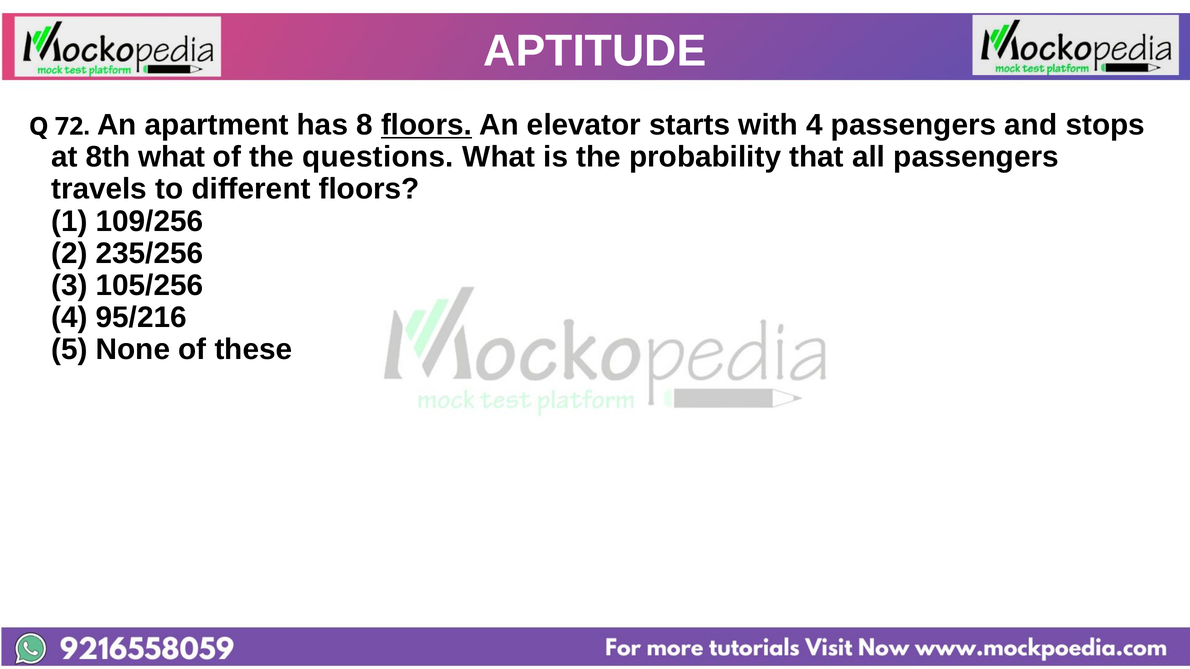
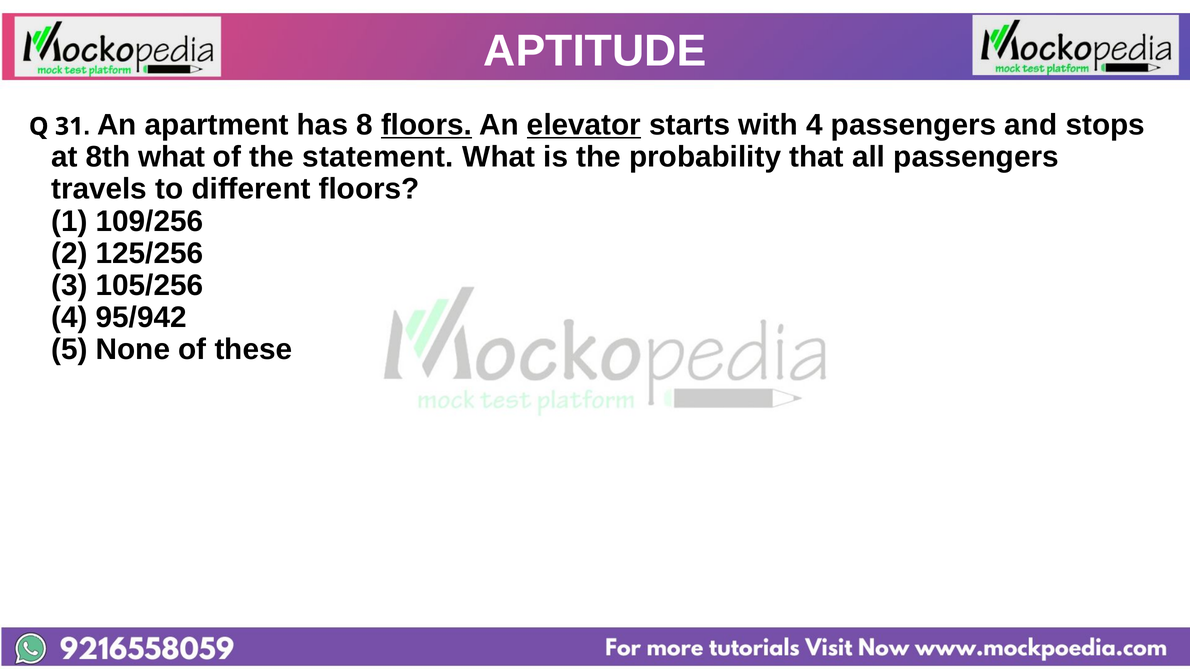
72: 72 -> 31
elevator underline: none -> present
questions: questions -> statement
235/256: 235/256 -> 125/256
95/216: 95/216 -> 95/942
